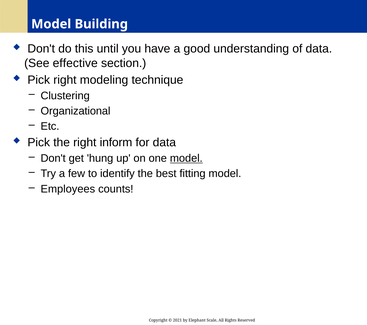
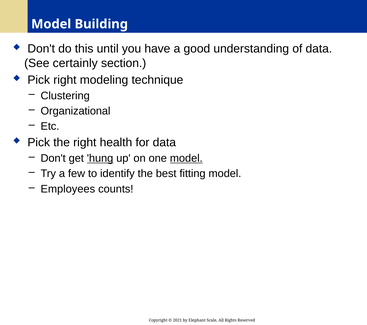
effective: effective -> certainly
inform: inform -> health
hung underline: none -> present
